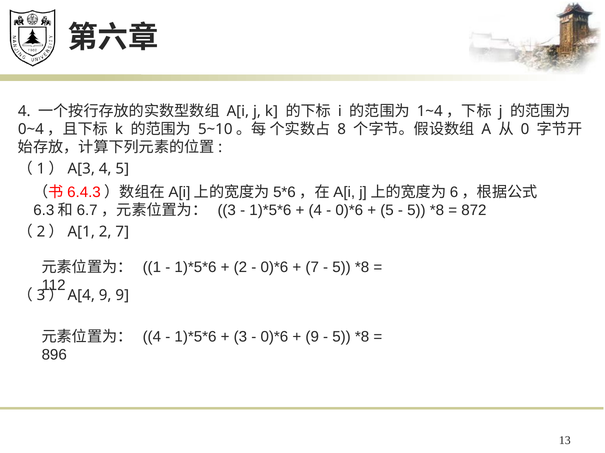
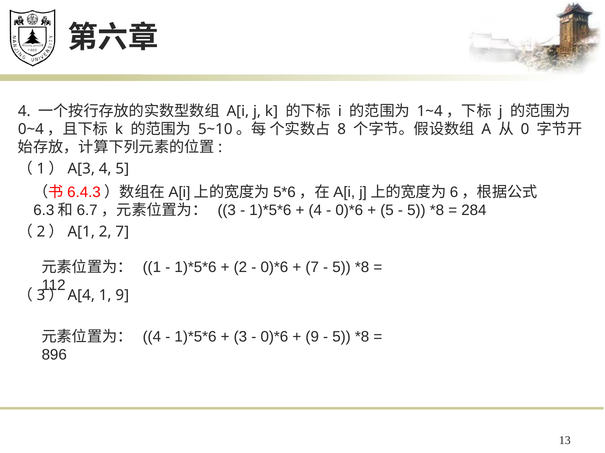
872: 872 -> 284
（3）A[4 9: 9 -> 1
